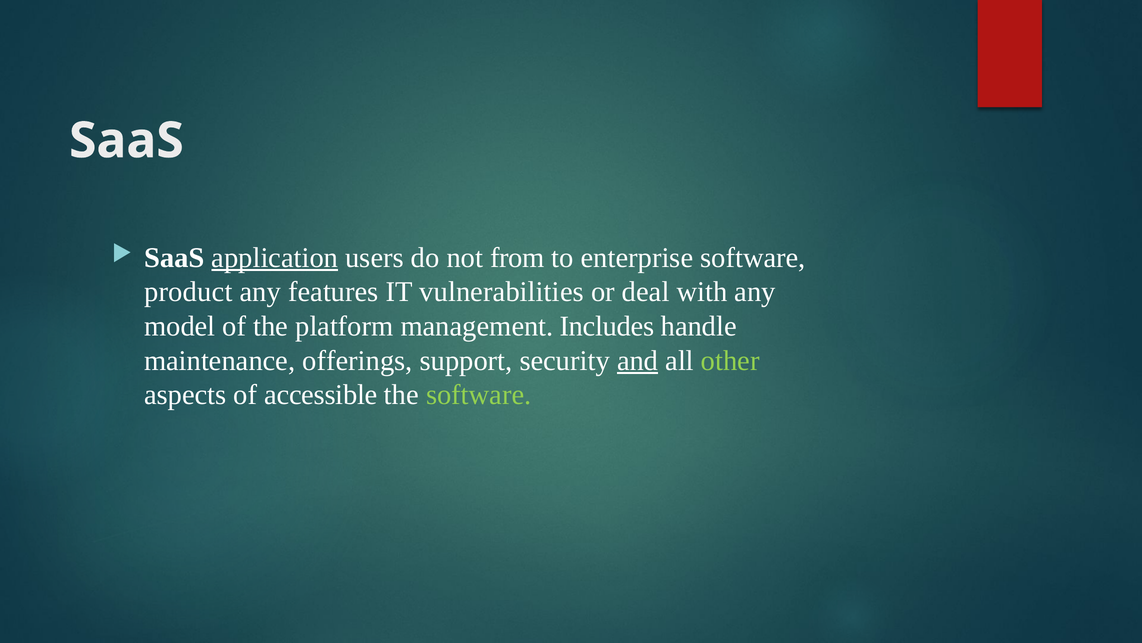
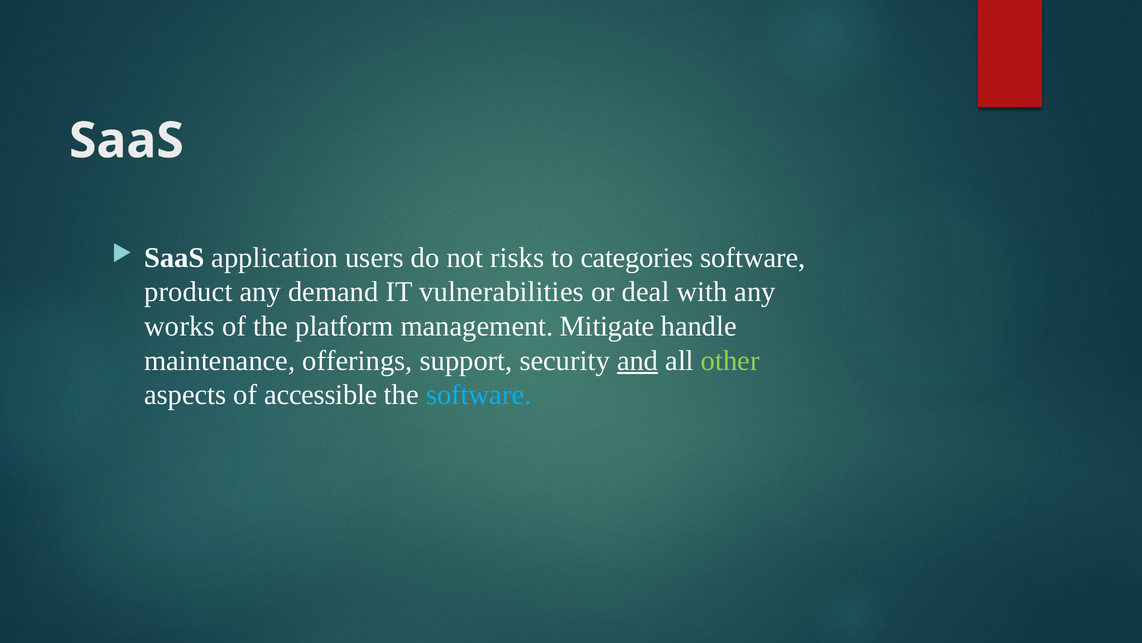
application underline: present -> none
from: from -> risks
enterprise: enterprise -> categories
features: features -> demand
model: model -> works
Includes: Includes -> Mitigate
software at (479, 395) colour: light green -> light blue
